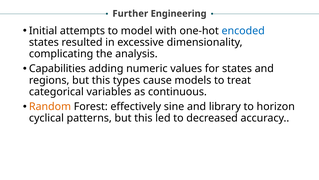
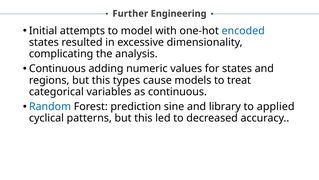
Capabilities at (57, 69): Capabilities -> Continuous
Random colour: orange -> blue
effectively: effectively -> prediction
horizon: horizon -> applied
